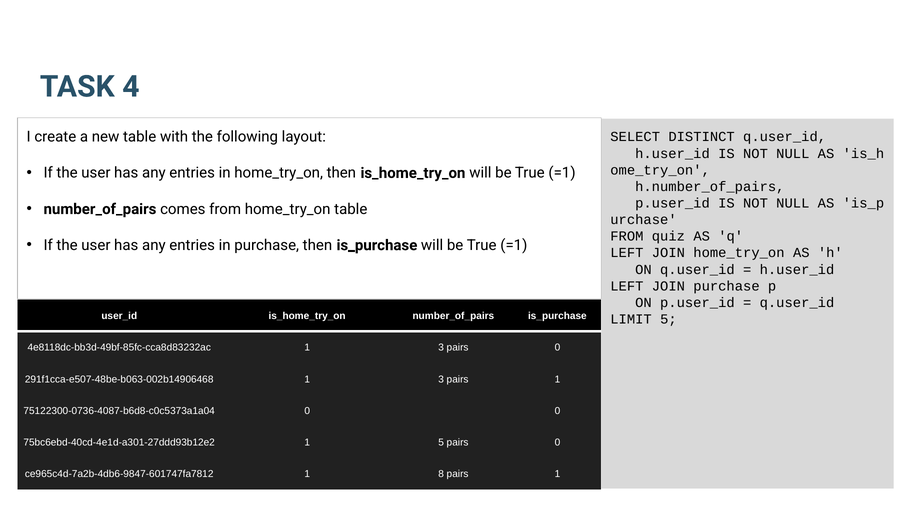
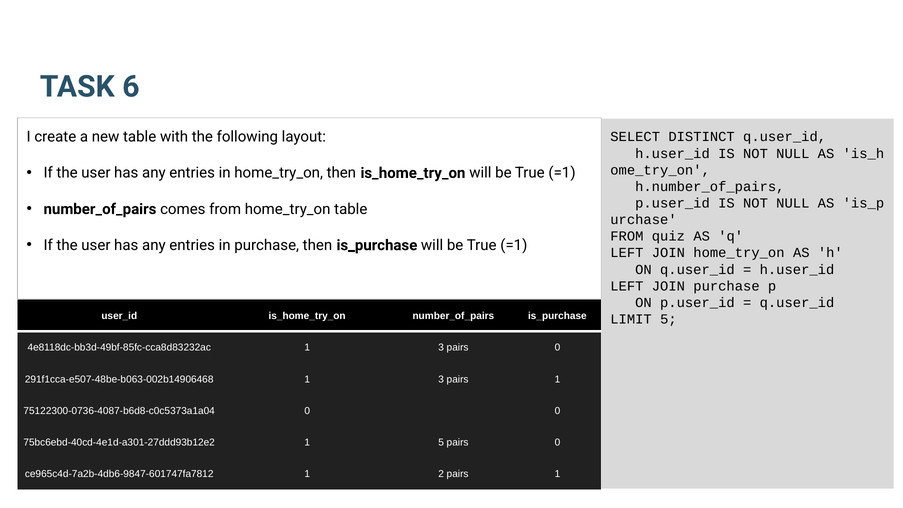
4: 4 -> 6
8: 8 -> 2
